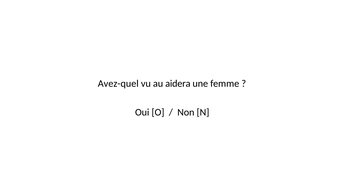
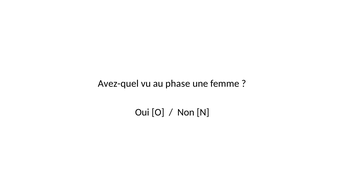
aidera: aidera -> phase
